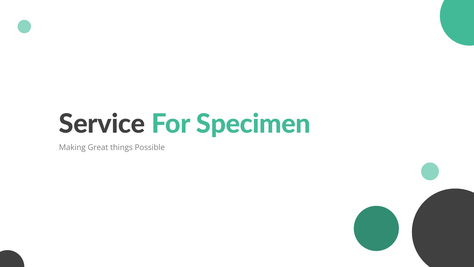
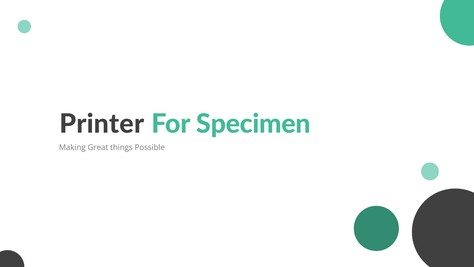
Service: Service -> Printer
